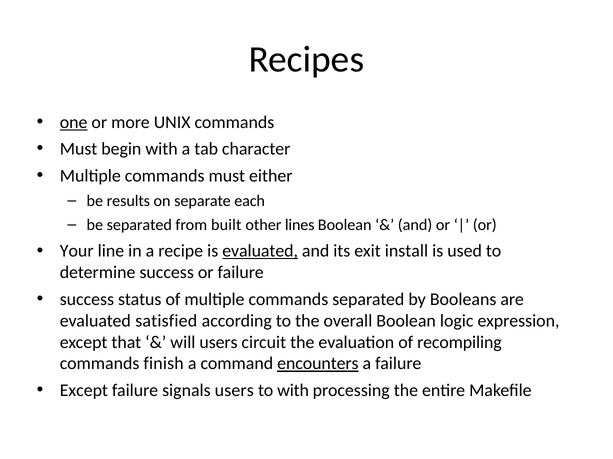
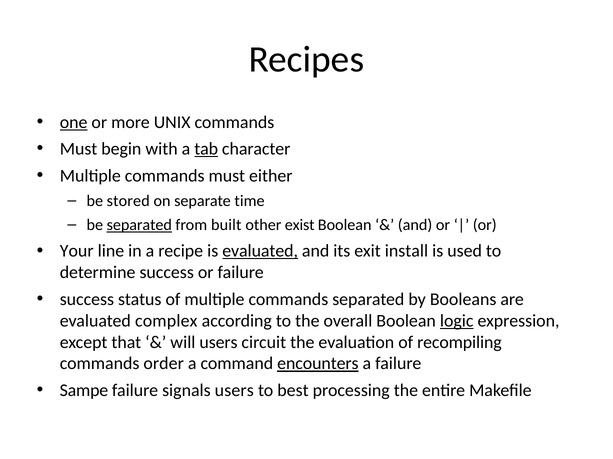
tab underline: none -> present
results: results -> stored
each: each -> time
separated at (139, 225) underline: none -> present
lines: lines -> exist
satisfied: satisfied -> complex
logic underline: none -> present
finish: finish -> order
Except at (84, 391): Except -> Sampe
to with: with -> best
